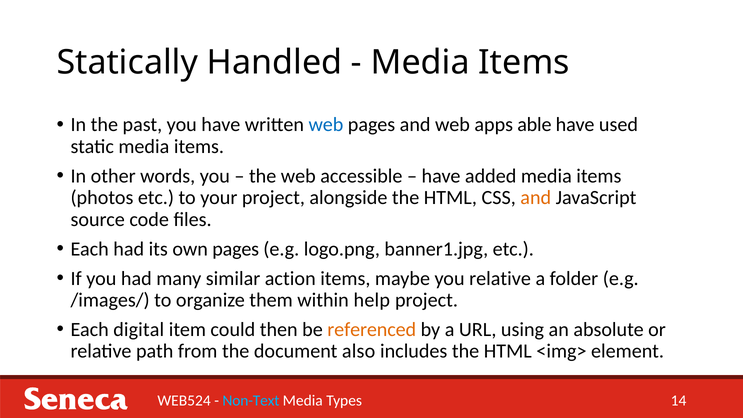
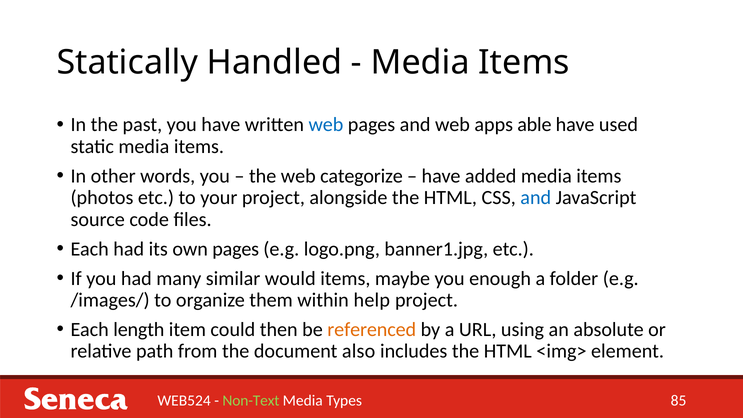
accessible: accessible -> categorize
and at (536, 198) colour: orange -> blue
action: action -> would
you relative: relative -> enough
digital: digital -> length
Non-Text colour: light blue -> light green
14: 14 -> 85
